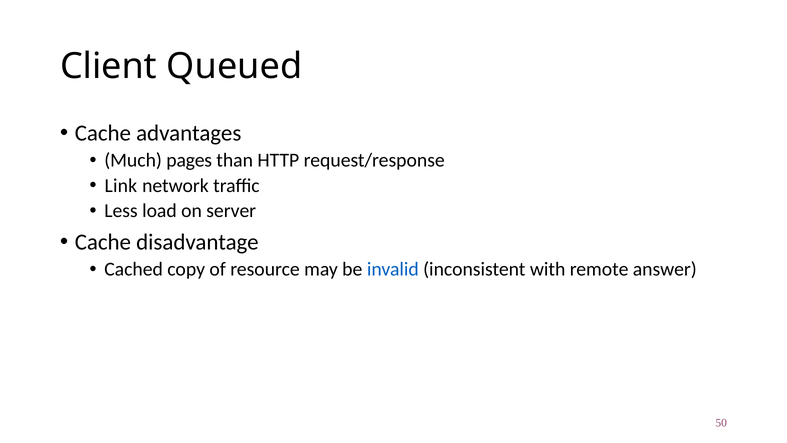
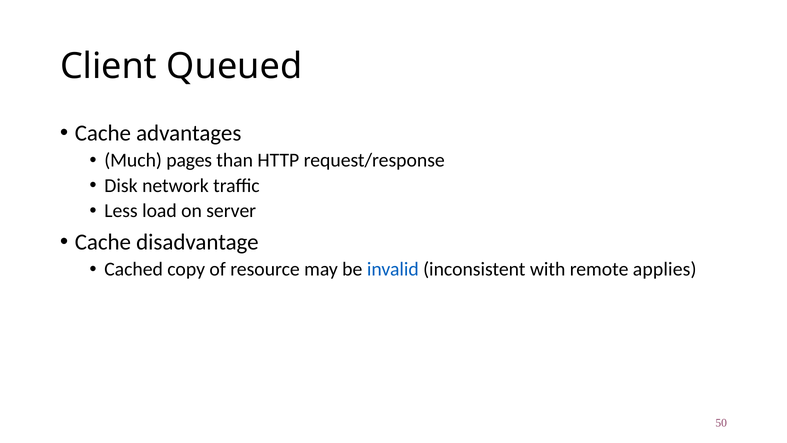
Link: Link -> Disk
answer: answer -> applies
